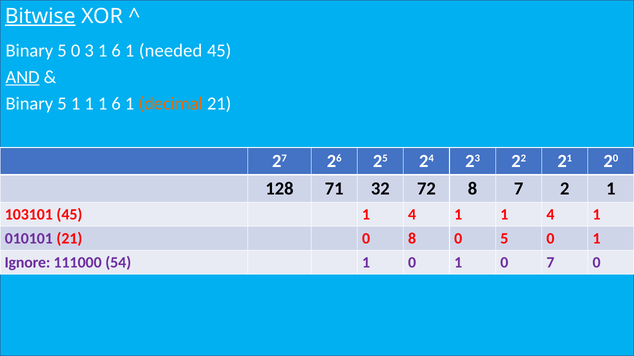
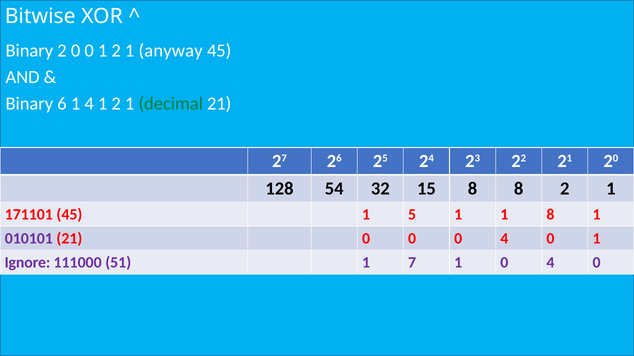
Bitwise underline: present -> none
5 at (62, 51): 5 -> 2
3 at (89, 51): 3 -> 0
6 at (116, 51): 6 -> 2
needed: needed -> anyway
AND underline: present -> none
5 at (62, 104): 5 -> 6
1 at (89, 104): 1 -> 4
6 at (116, 104): 6 -> 2
decimal colour: orange -> green
71: 71 -> 54
72: 72 -> 15
8 7: 7 -> 8
103101: 103101 -> 171101
45 1 4: 4 -> 5
1 1 4: 4 -> 8
21 0 8: 8 -> 0
5 at (504, 239): 5 -> 4
54: 54 -> 51
0 at (412, 263): 0 -> 7
1 0 7: 7 -> 4
